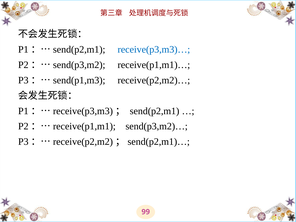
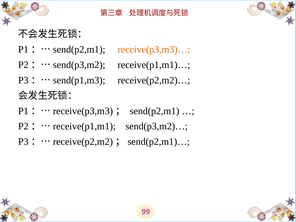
receive(p3,m3)… colour: blue -> orange
